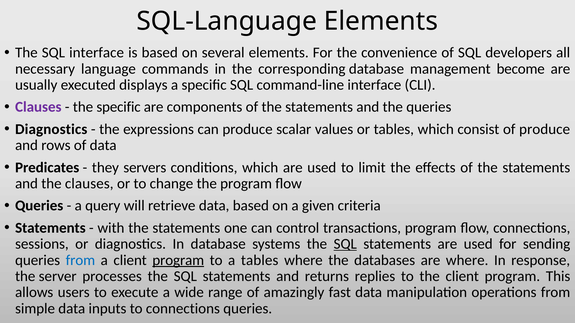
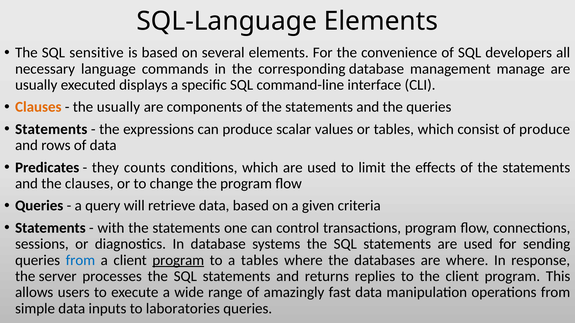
SQL interface: interface -> sensitive
become: become -> manage
Clauses at (38, 107) colour: purple -> orange
the specific: specific -> usually
Diagnostics at (51, 129): Diagnostics -> Statements
servers: servers -> counts
SQL at (345, 244) underline: present -> none
to connections: connections -> laboratories
